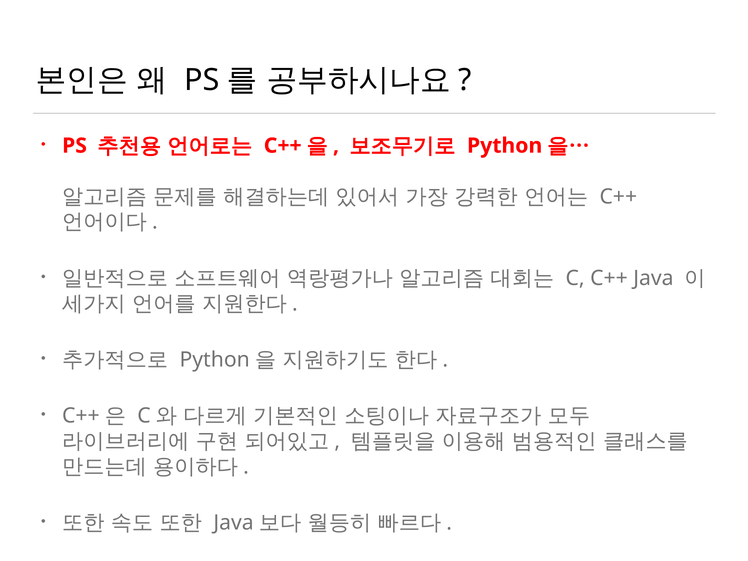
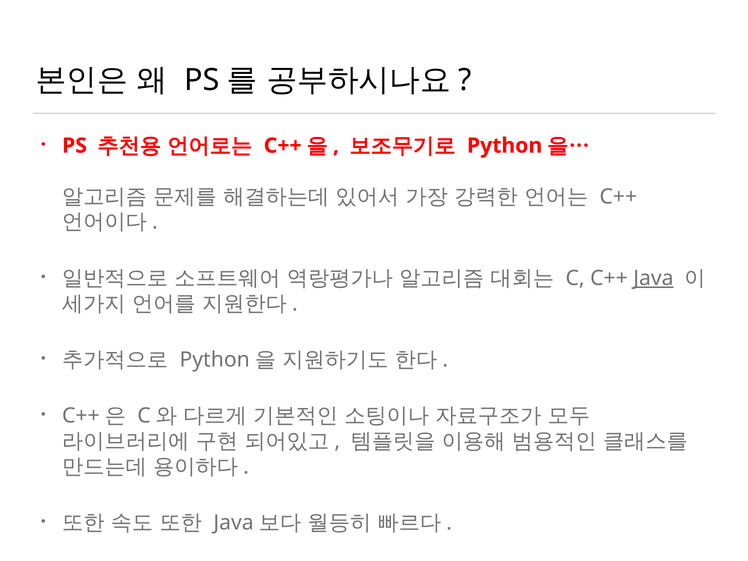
Java at (653, 278) underline: none -> present
